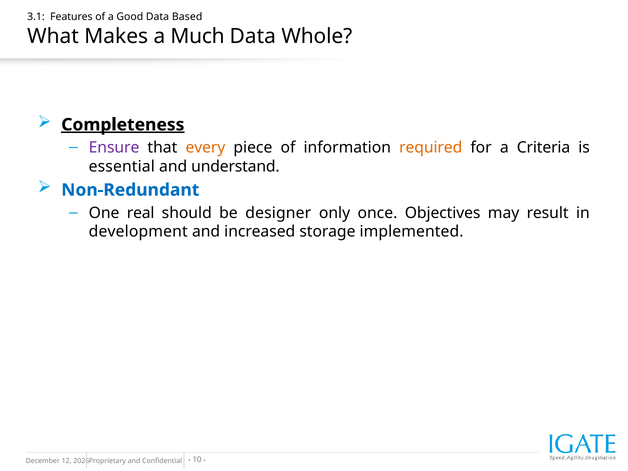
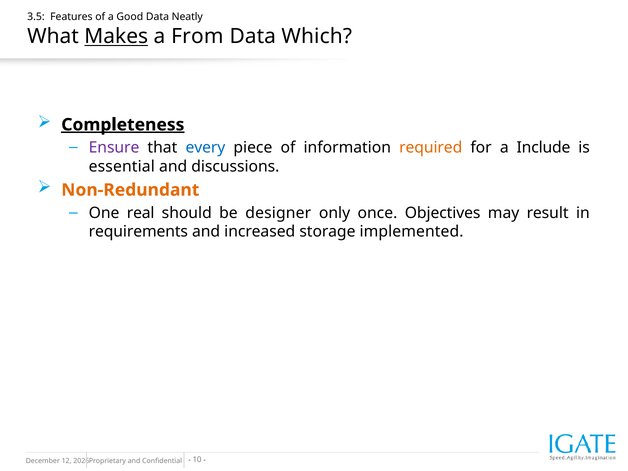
3.1: 3.1 -> 3.5
Based: Based -> Neatly
Makes underline: none -> present
Much: Much -> From
Whole: Whole -> Which
every colour: orange -> blue
Criteria: Criteria -> Include
understand: understand -> discussions
Non-Redundant colour: blue -> orange
development: development -> requirements
